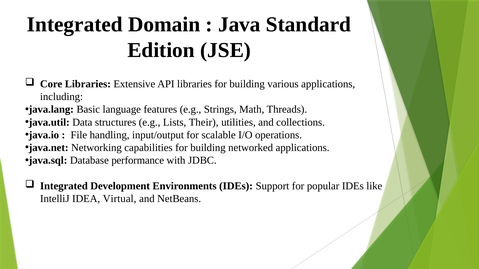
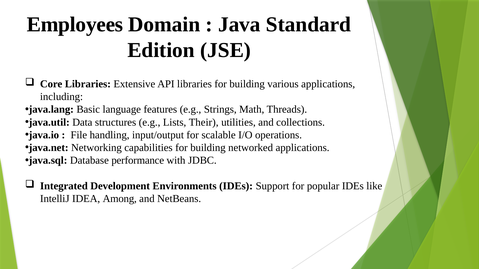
Integrated at (75, 25): Integrated -> Employees
Virtual: Virtual -> Among
